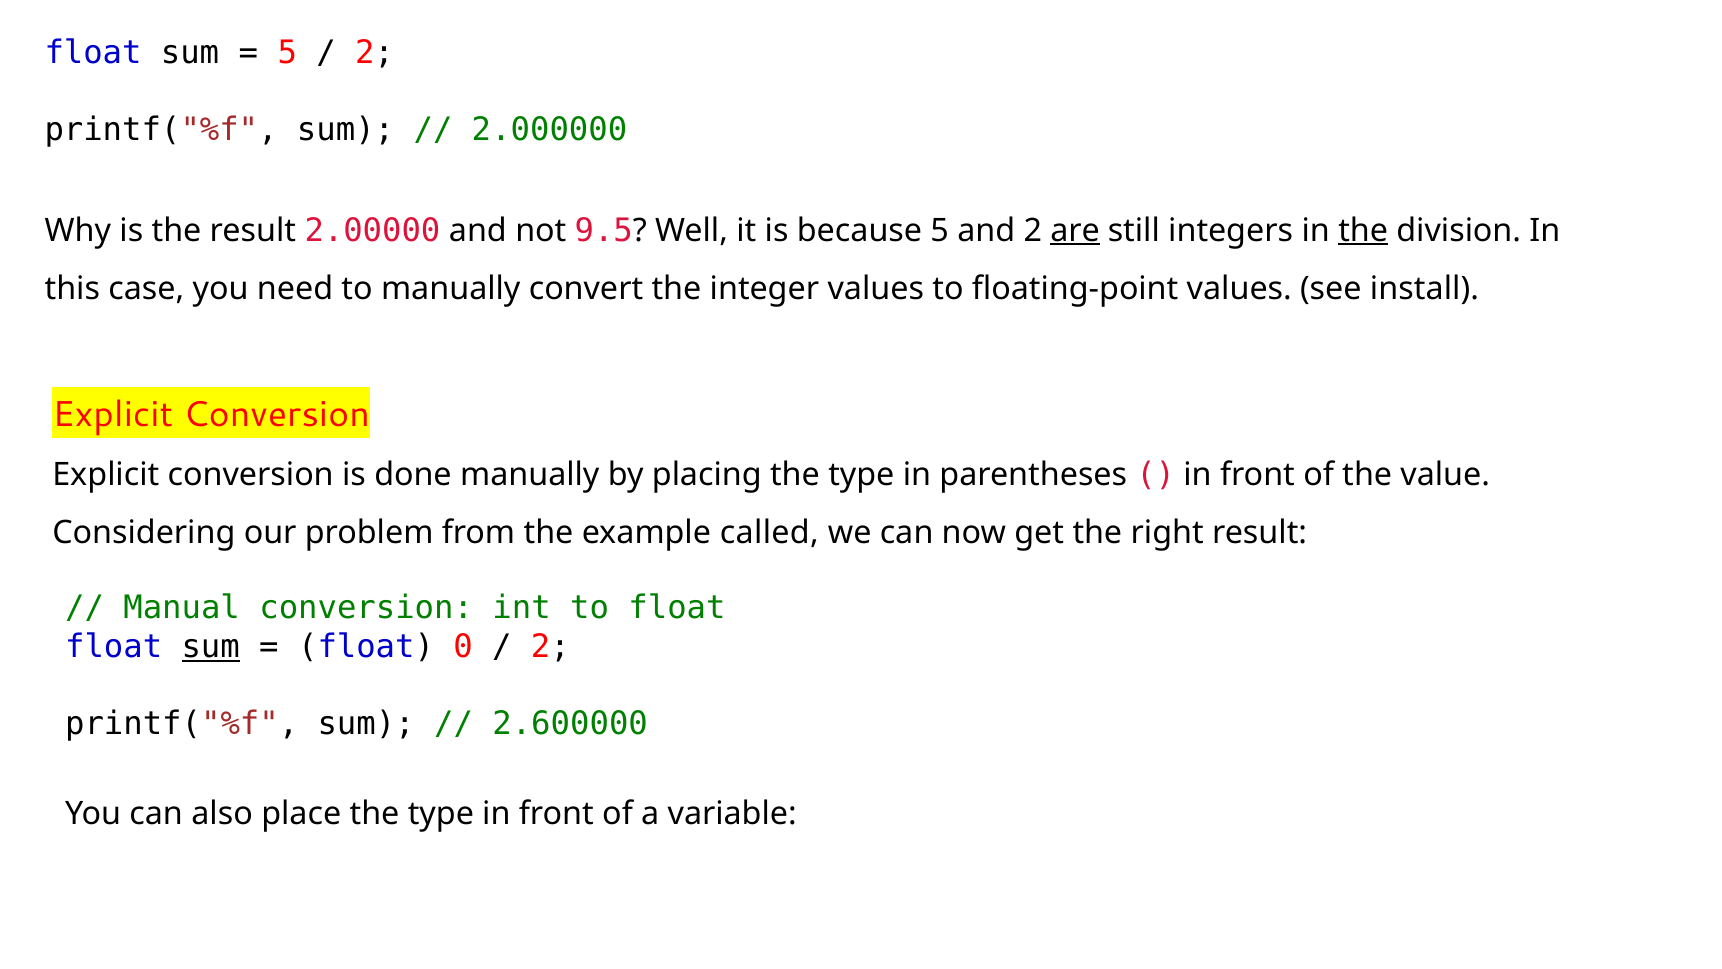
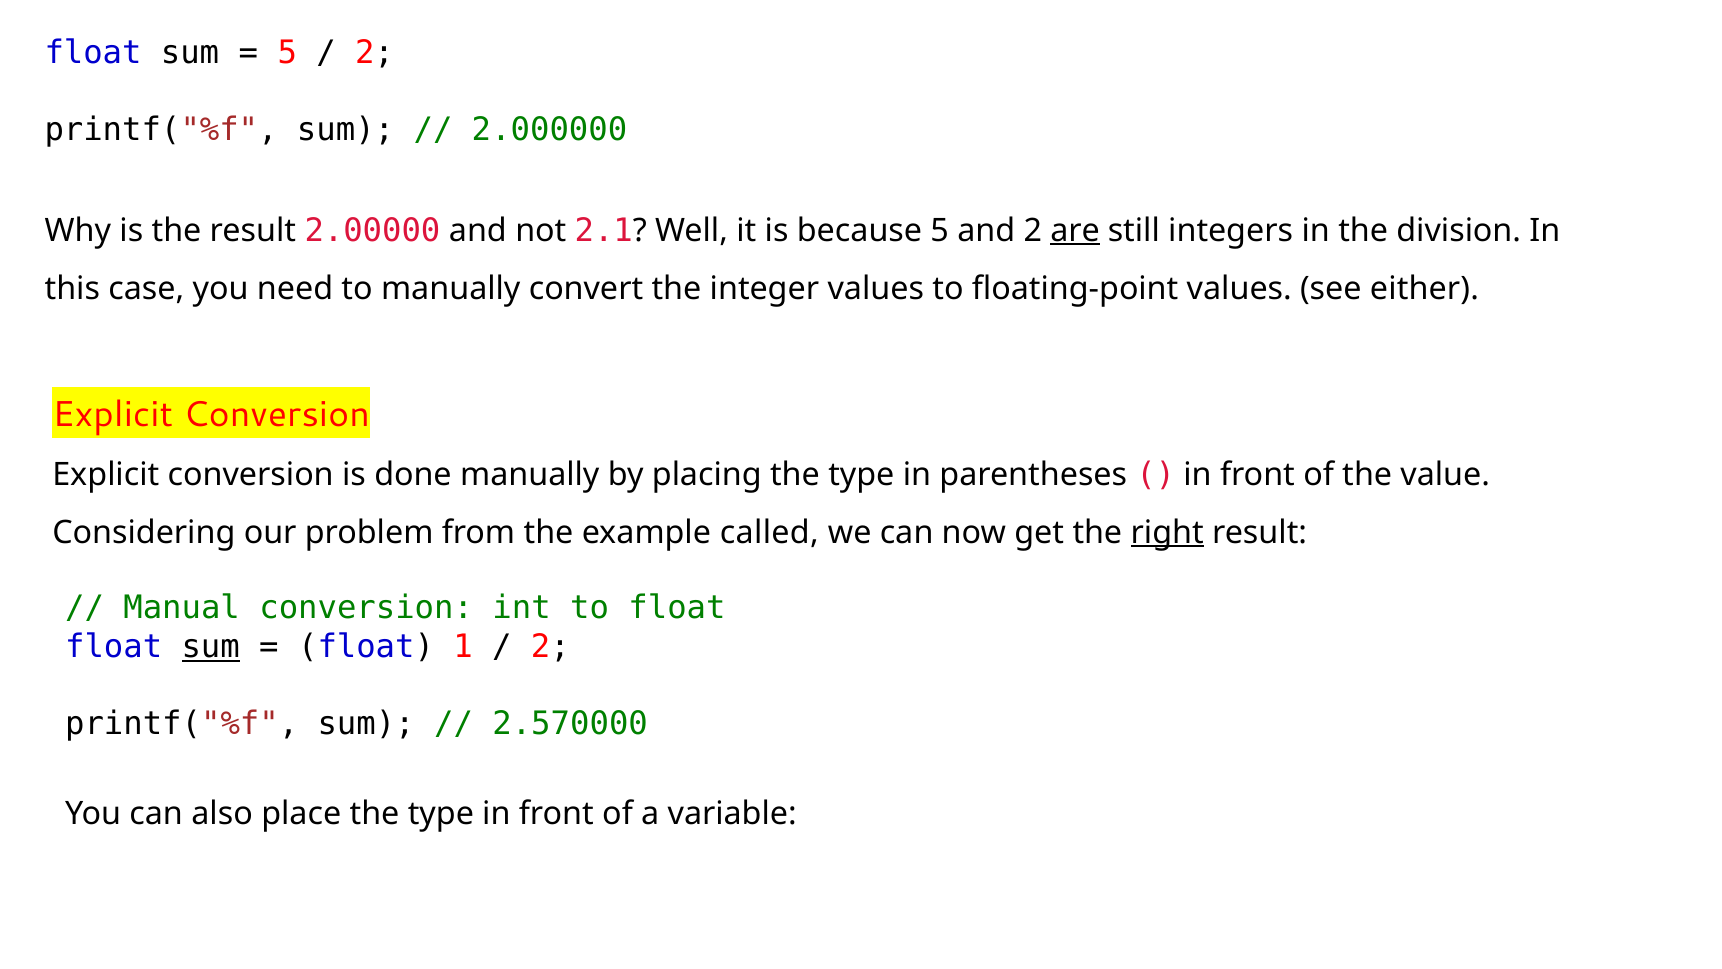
9.5: 9.5 -> 2.1
the at (1363, 230) underline: present -> none
install: install -> either
right underline: none -> present
0: 0 -> 1
2.600000: 2.600000 -> 2.570000
